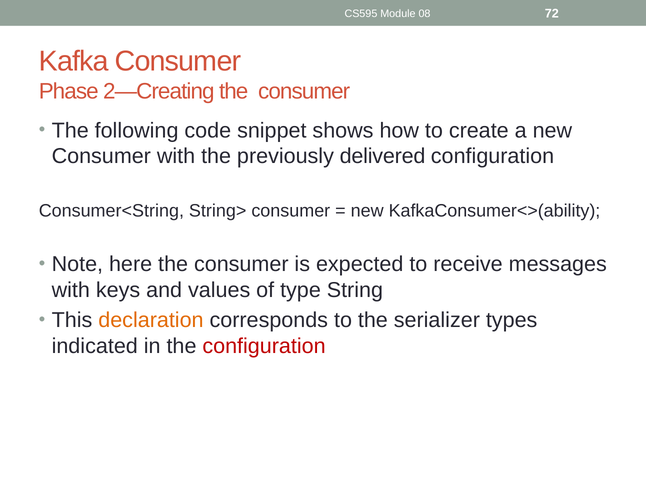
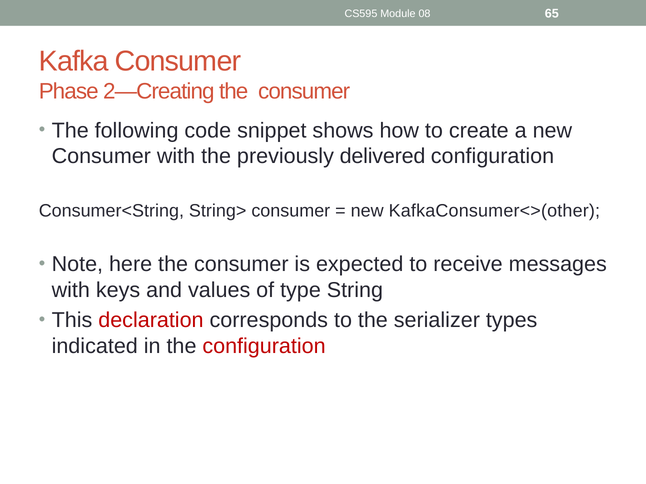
72: 72 -> 65
KafkaConsumer<>(ability: KafkaConsumer<>(ability -> KafkaConsumer<>(other
declaration colour: orange -> red
